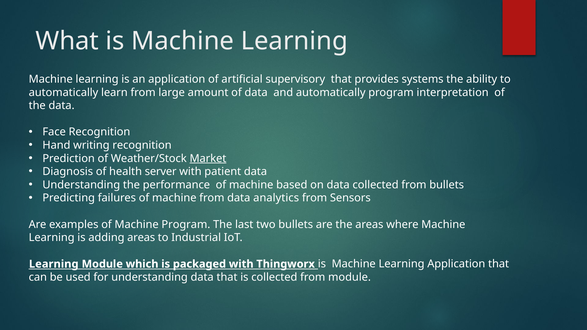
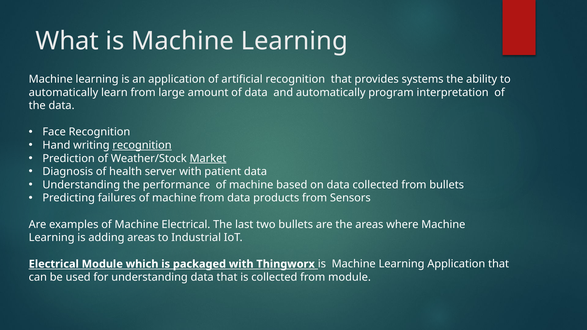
artificial supervisory: supervisory -> recognition
recognition at (142, 145) underline: none -> present
analytics: analytics -> products
Machine Program: Program -> Electrical
Learning at (54, 264): Learning -> Electrical
